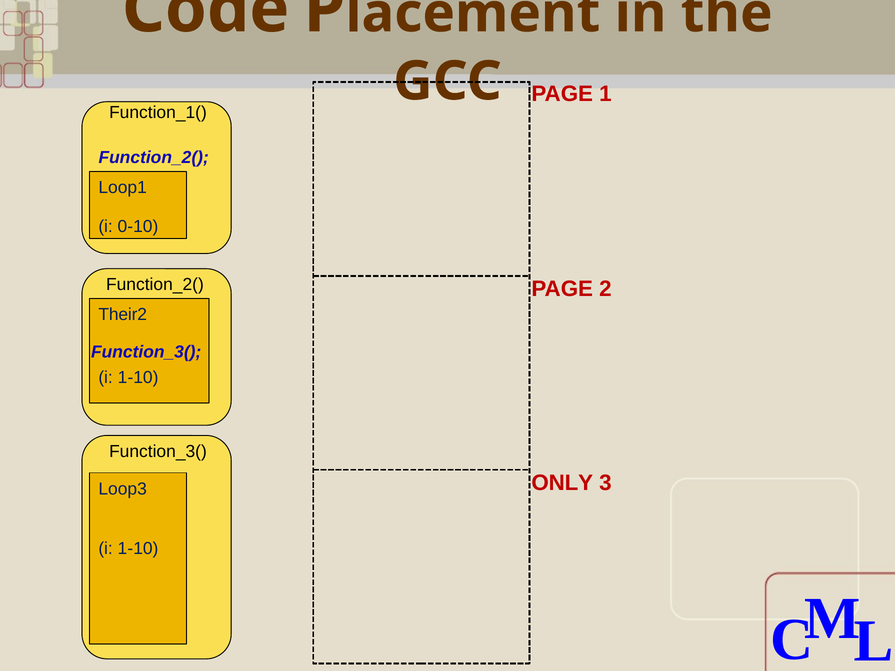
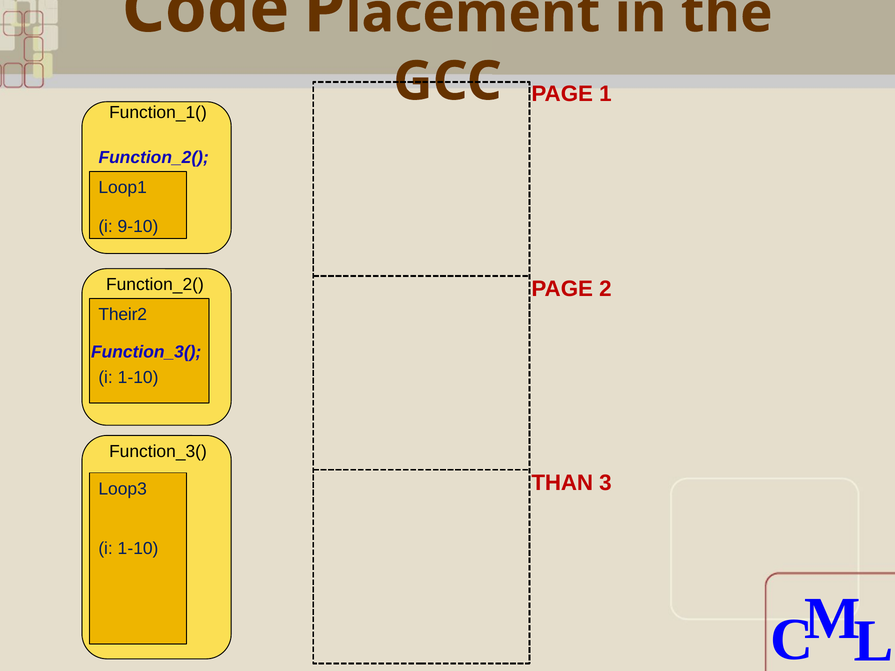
0-10: 0-10 -> 9-10
ONLY: ONLY -> THAN
